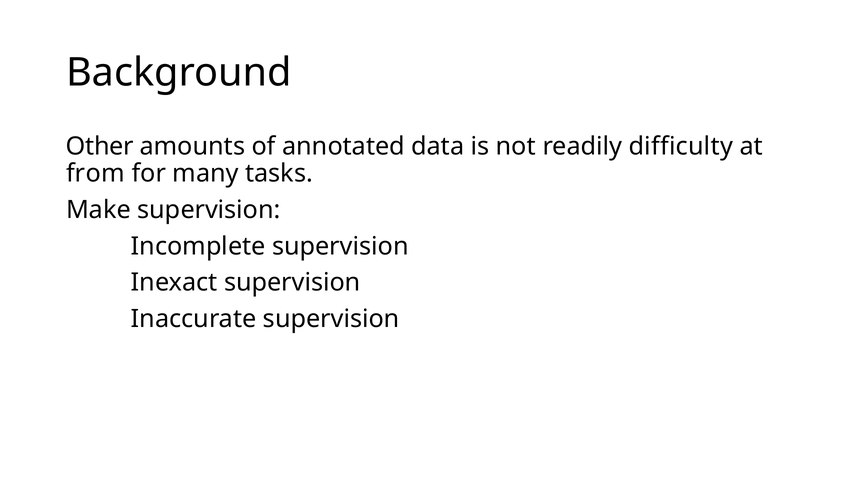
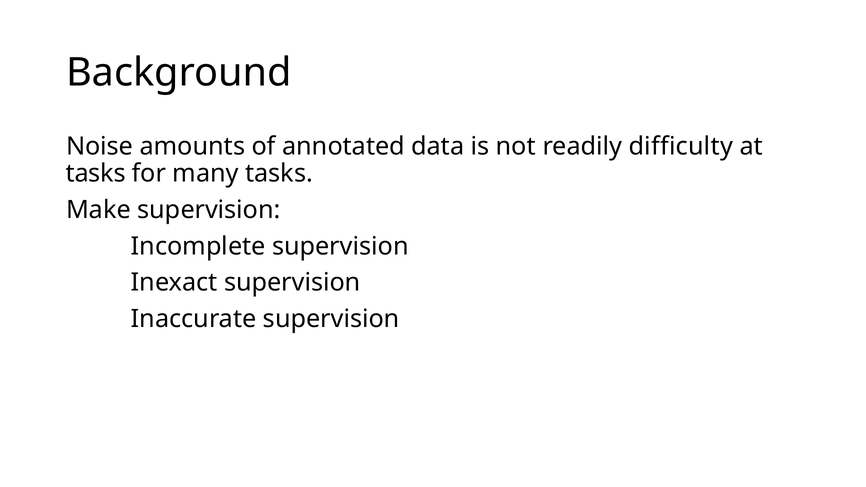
Other: Other -> Noise
from at (95, 174): from -> tasks
